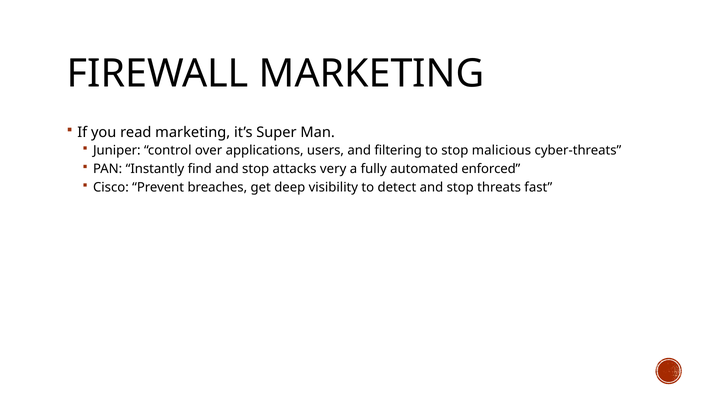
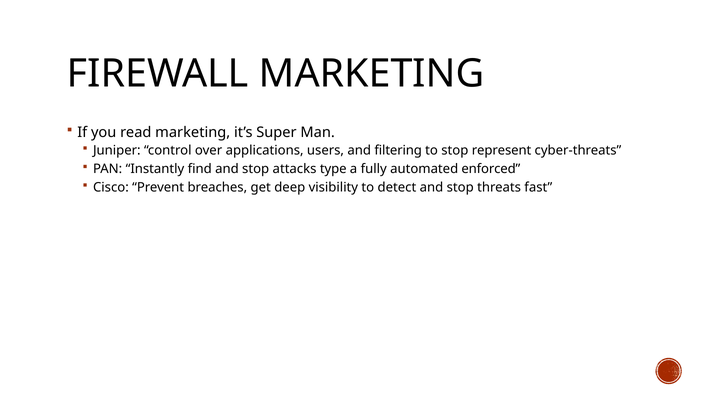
malicious: malicious -> represent
very: very -> type
